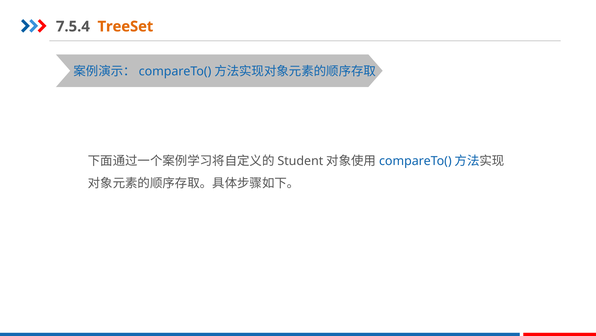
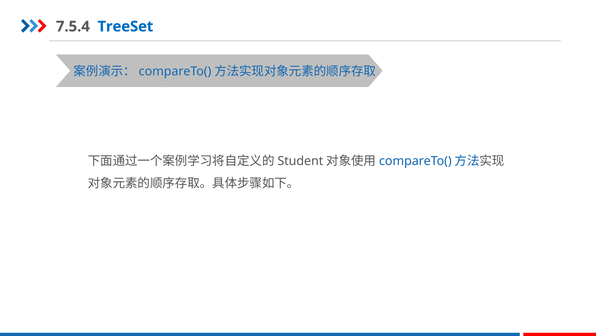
TreeSet colour: orange -> blue
